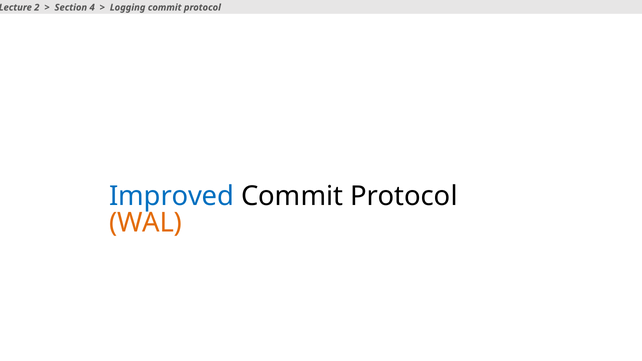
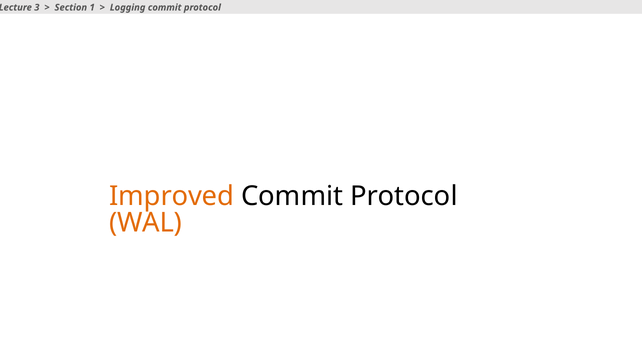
2: 2 -> 3
4: 4 -> 1
Improved colour: blue -> orange
